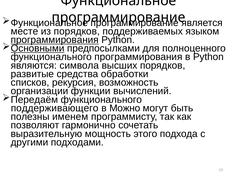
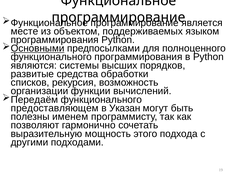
из порядков: порядков -> объектом
программирования at (55, 40) underline: present -> none
символа: символа -> системы
поддерживающего: поддерживающего -> предоставляющем
Можно: Можно -> Указан
